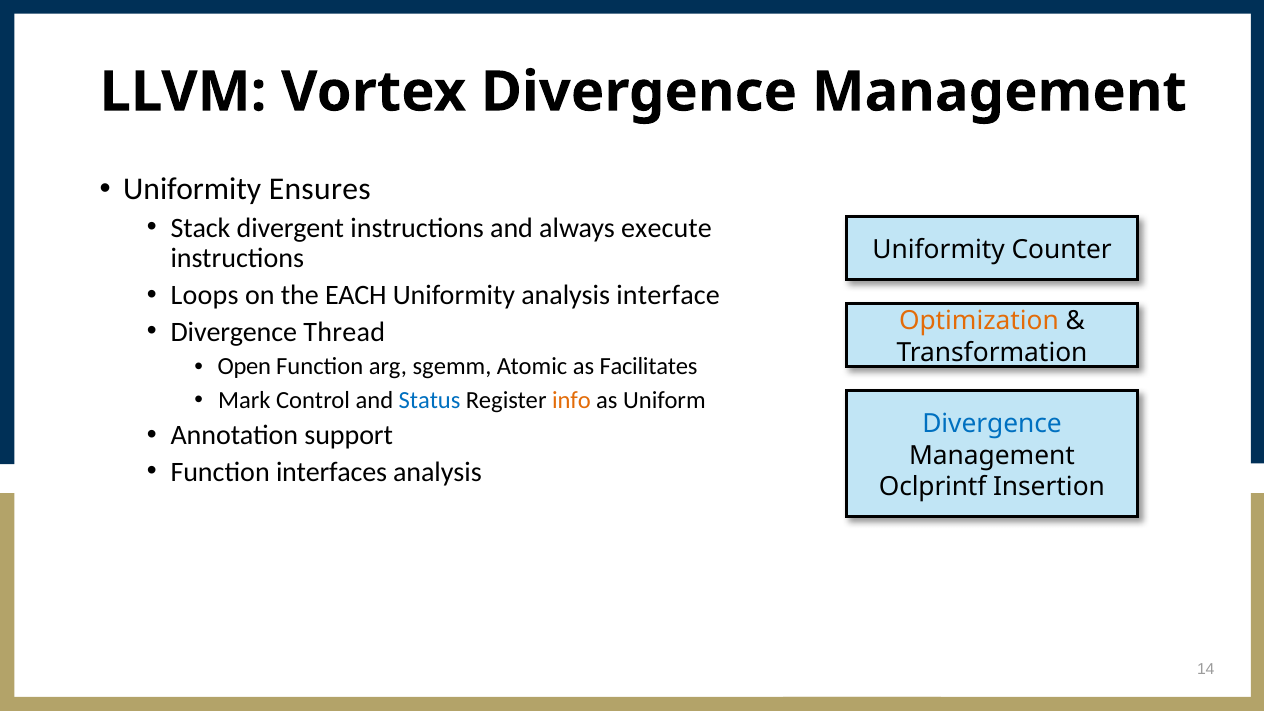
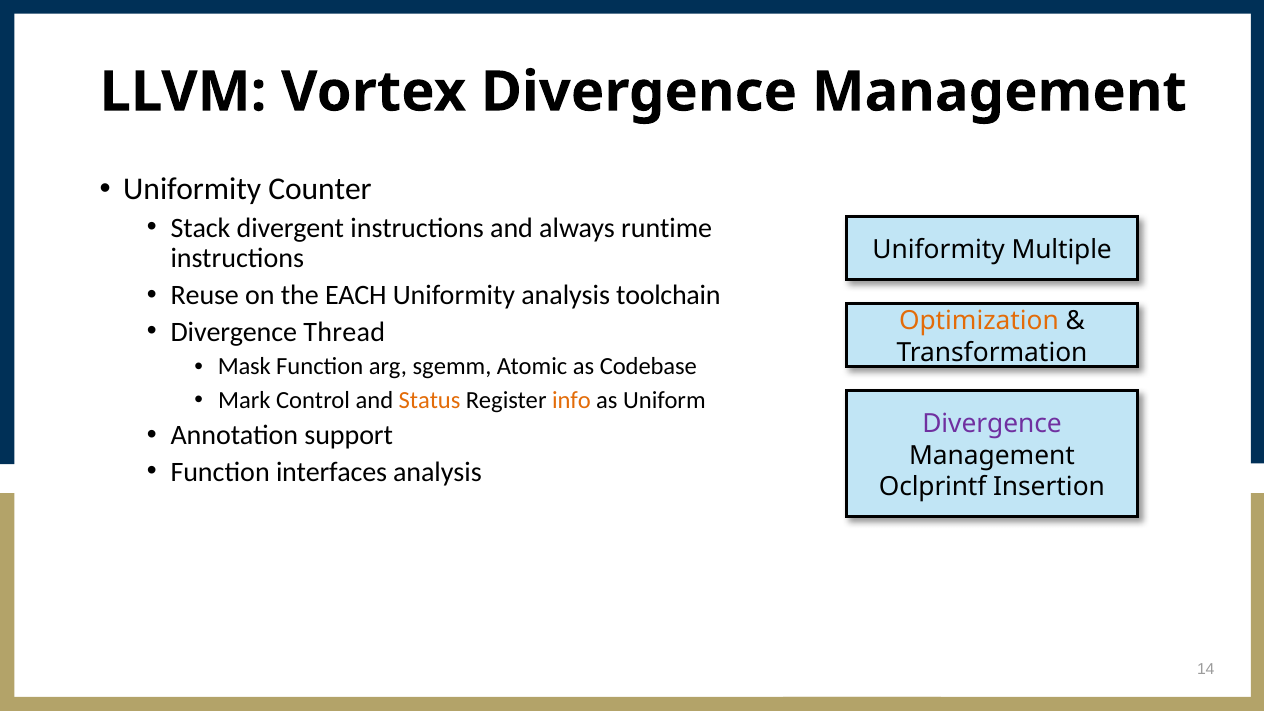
Ensures: Ensures -> Counter
execute: execute -> runtime
Counter: Counter -> Multiple
Loops: Loops -> Reuse
interface: interface -> toolchain
Open: Open -> Mask
Facilitates: Facilitates -> Codebase
Status colour: blue -> orange
Divergence at (992, 424) colour: blue -> purple
